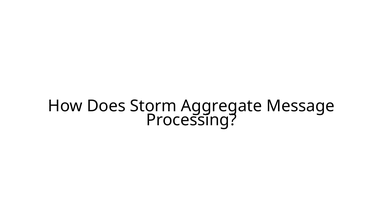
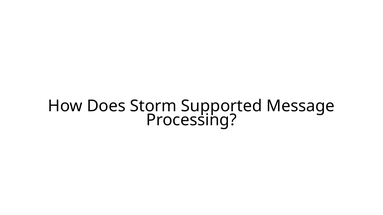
Aggregate: Aggregate -> Supported
